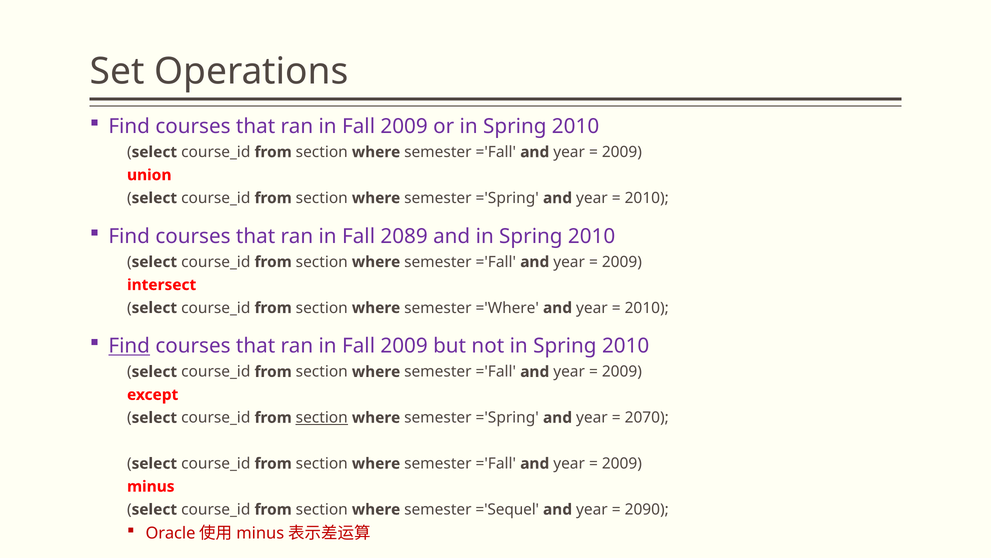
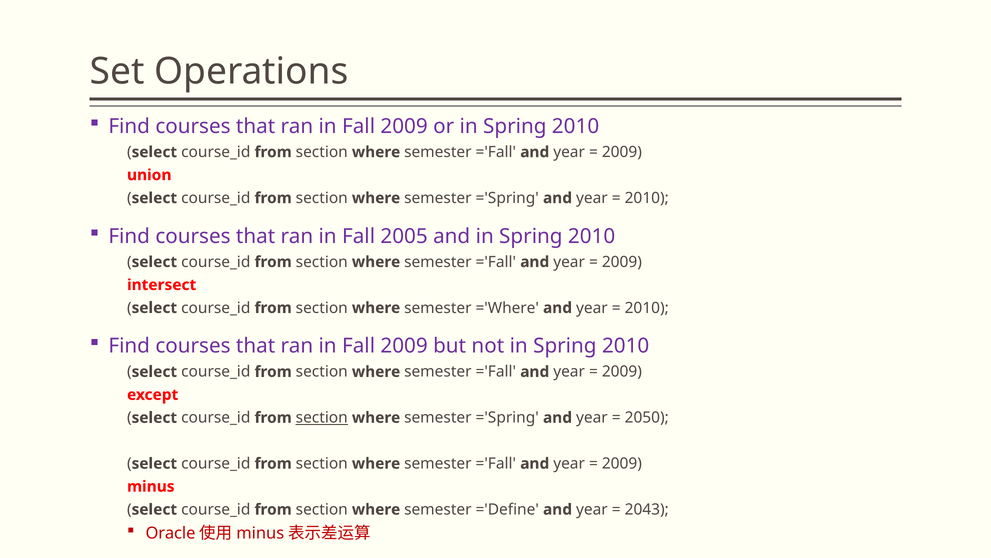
2089: 2089 -> 2005
Find at (129, 346) underline: present -> none
2070: 2070 -> 2050
='Sequel: ='Sequel -> ='Define
2090: 2090 -> 2043
